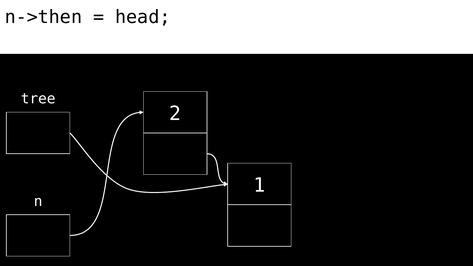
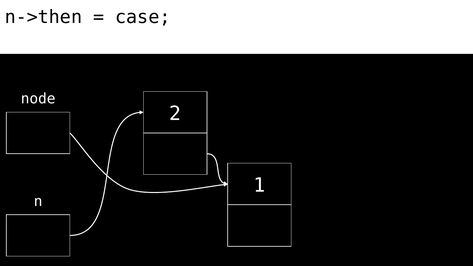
head: head -> case
tree: tree -> node
